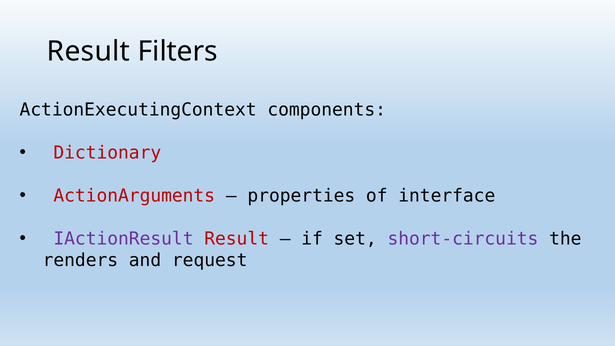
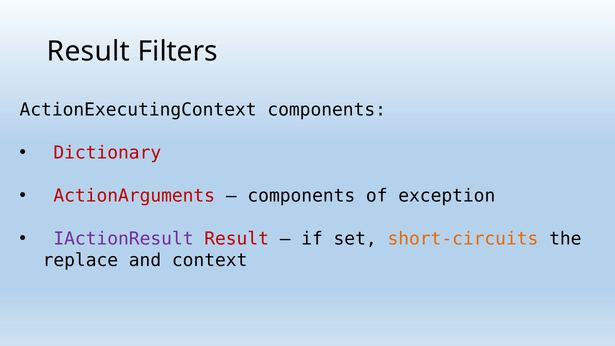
properties at (301, 196): properties -> components
interface: interface -> exception
short-circuits colour: purple -> orange
renders: renders -> replace
request: request -> context
